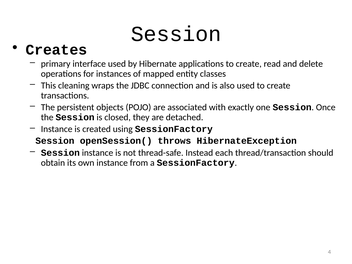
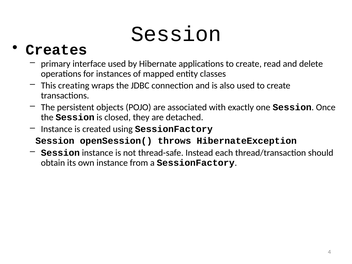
cleaning: cleaning -> creating
